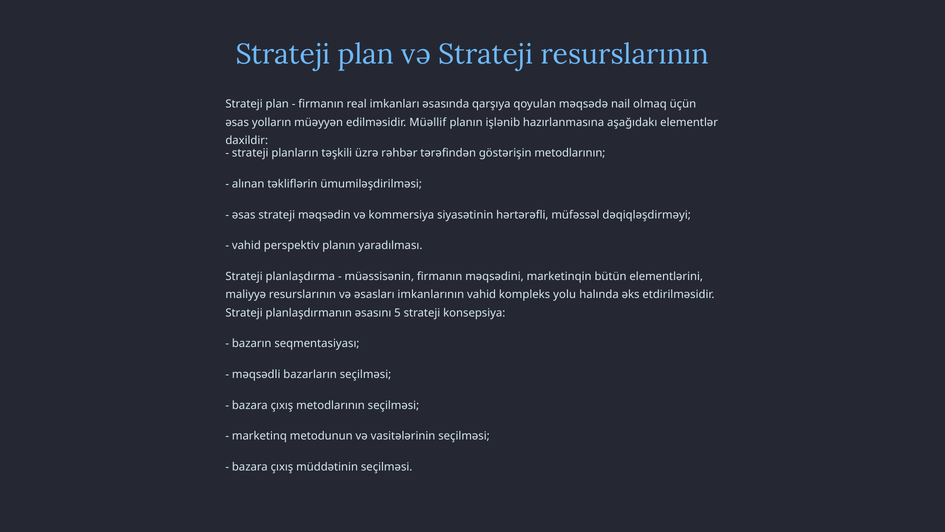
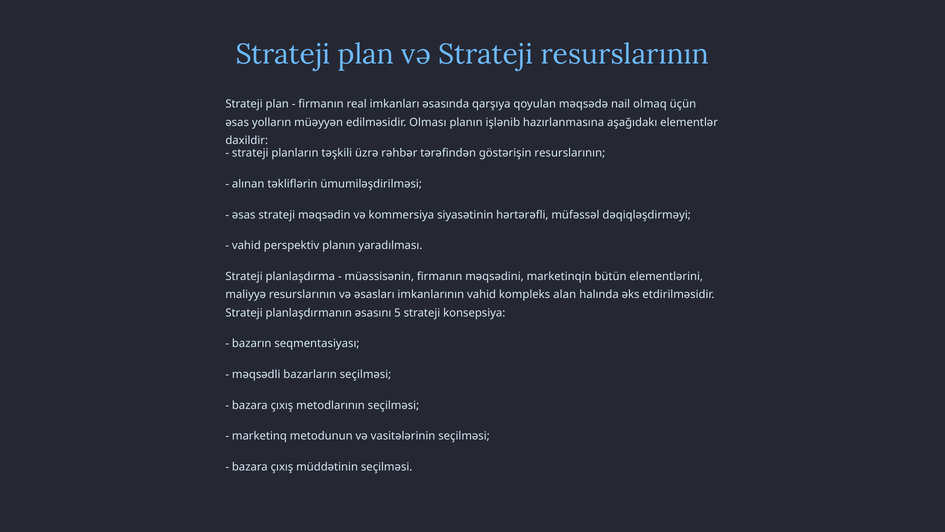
Müəllif: Müəllif -> Olması
göstərişin metodlarının: metodlarının -> resurslarının
yolu: yolu -> alan
